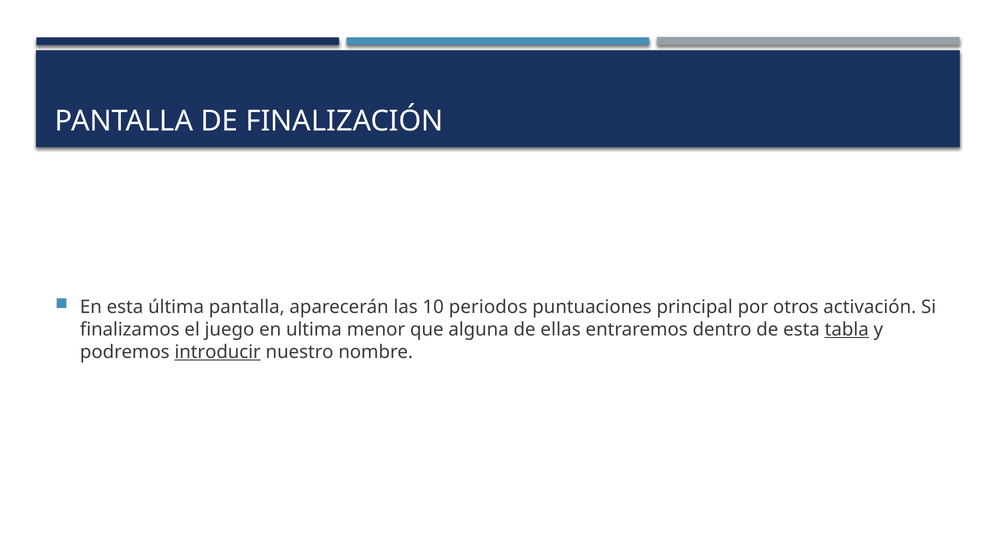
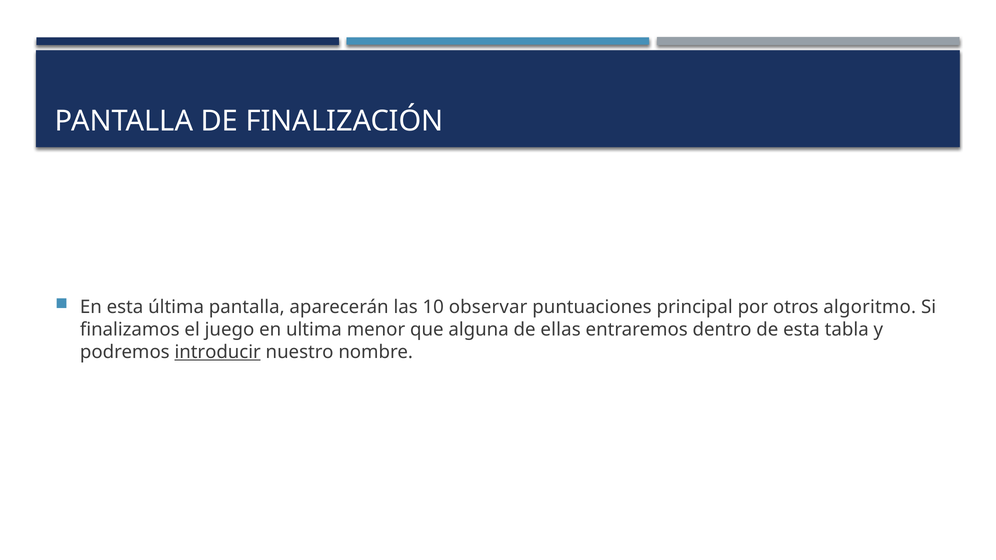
periodos: periodos -> observar
activación: activación -> algoritmo
tabla underline: present -> none
